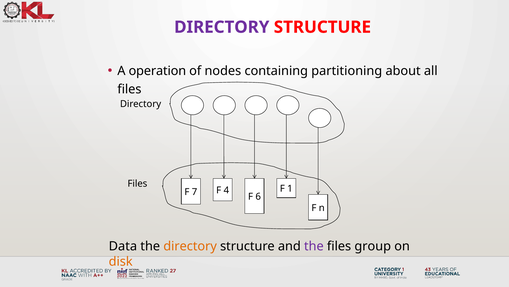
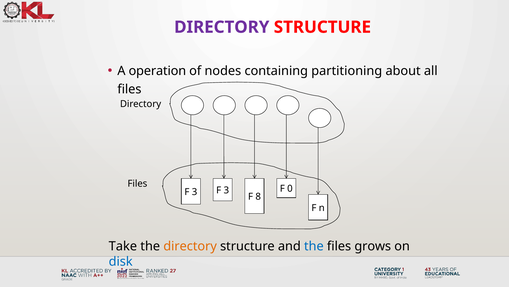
1: 1 -> 0
7 at (195, 192): 7 -> 3
4 at (226, 190): 4 -> 3
6: 6 -> 8
Data: Data -> Take
the at (314, 246) colour: purple -> blue
group: group -> grows
disk colour: orange -> blue
